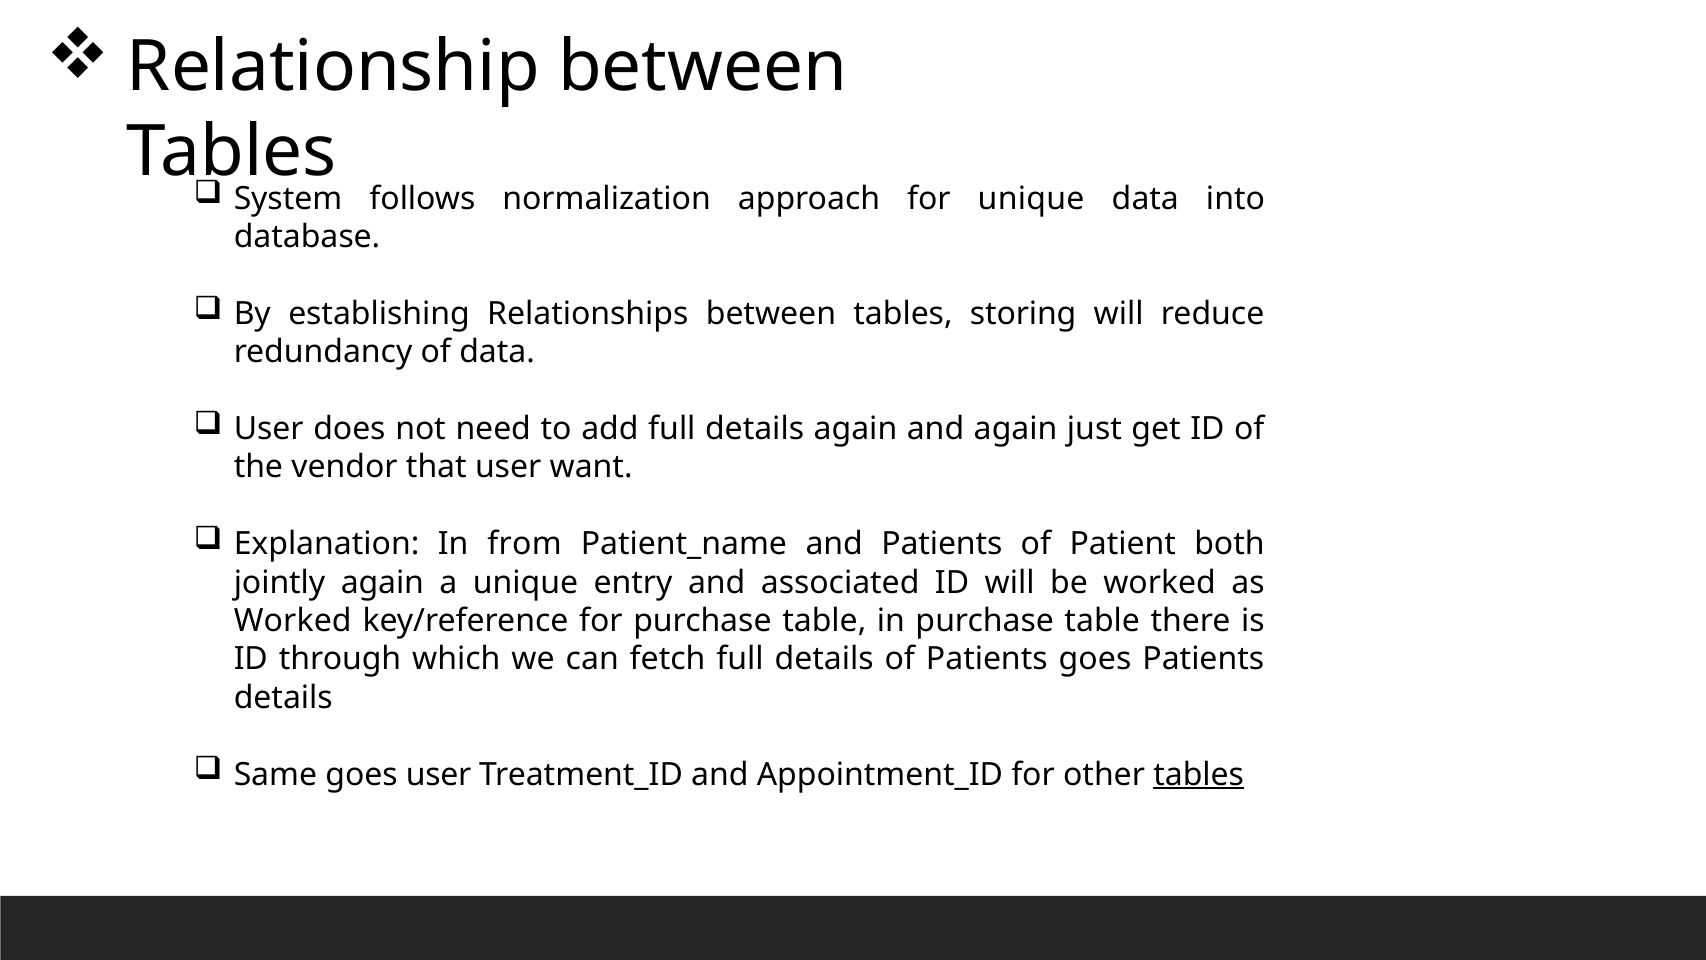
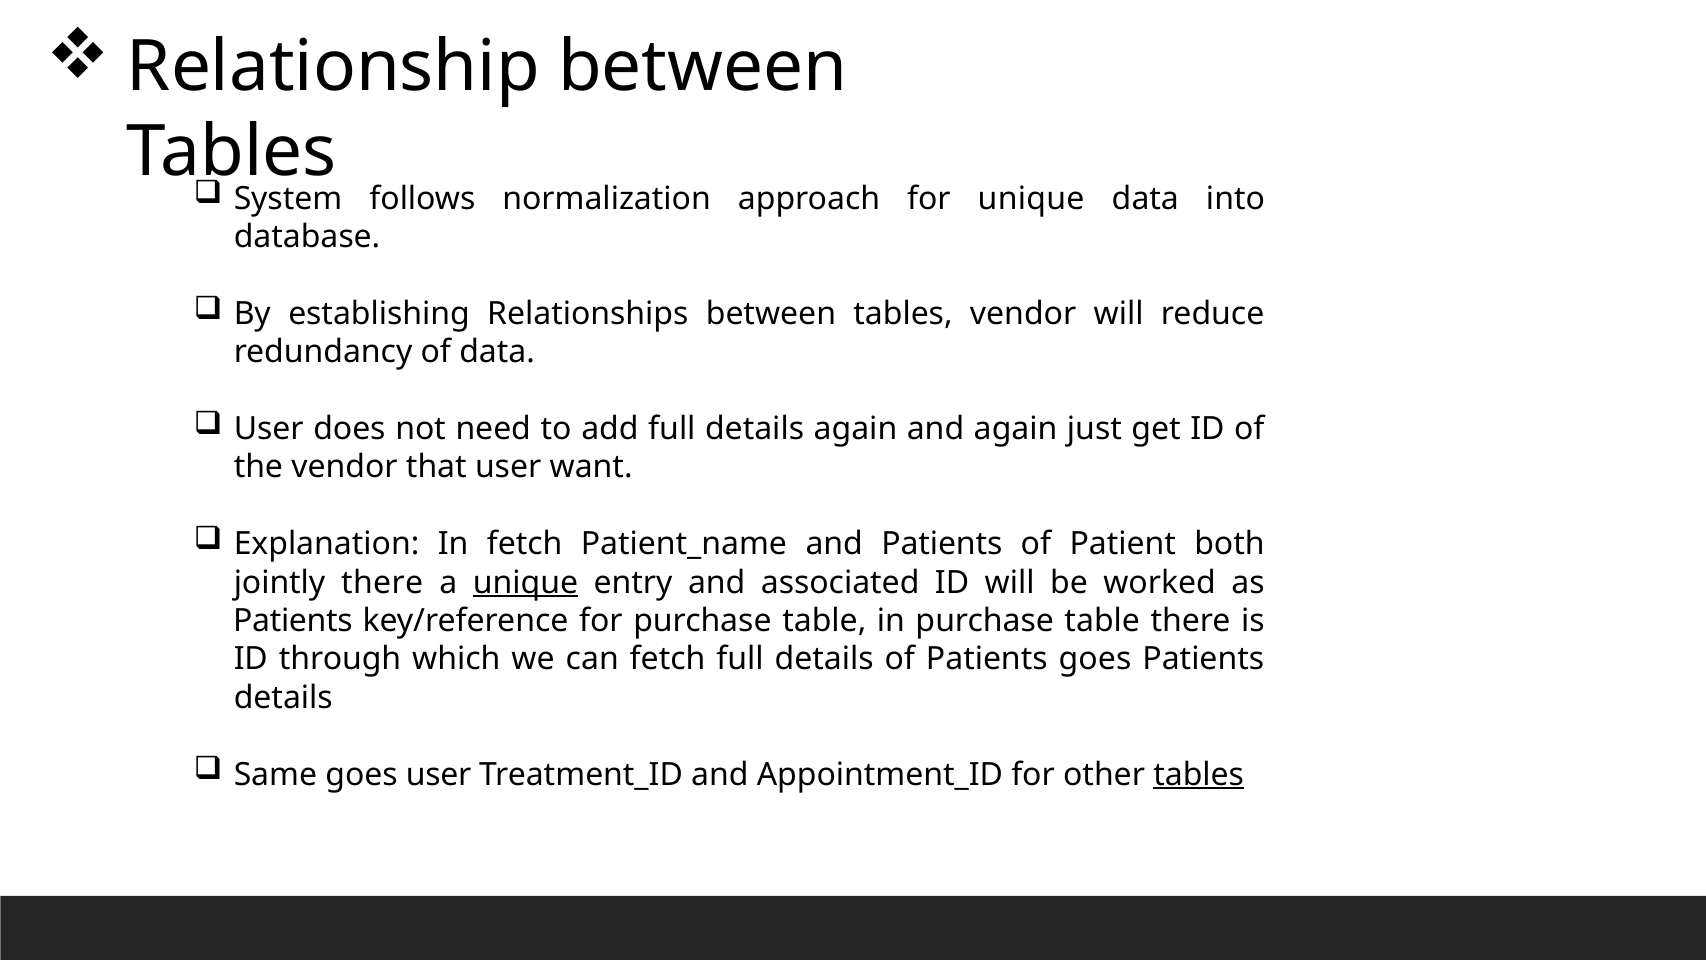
tables storing: storing -> vendor
In from: from -> fetch
jointly again: again -> there
unique at (526, 582) underline: none -> present
Worked at (293, 621): Worked -> Patients
